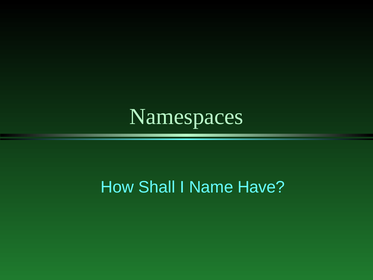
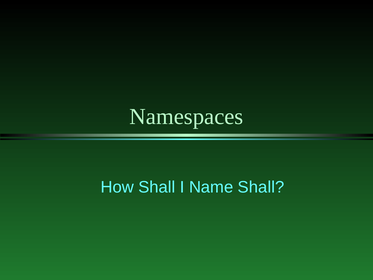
Name Have: Have -> Shall
